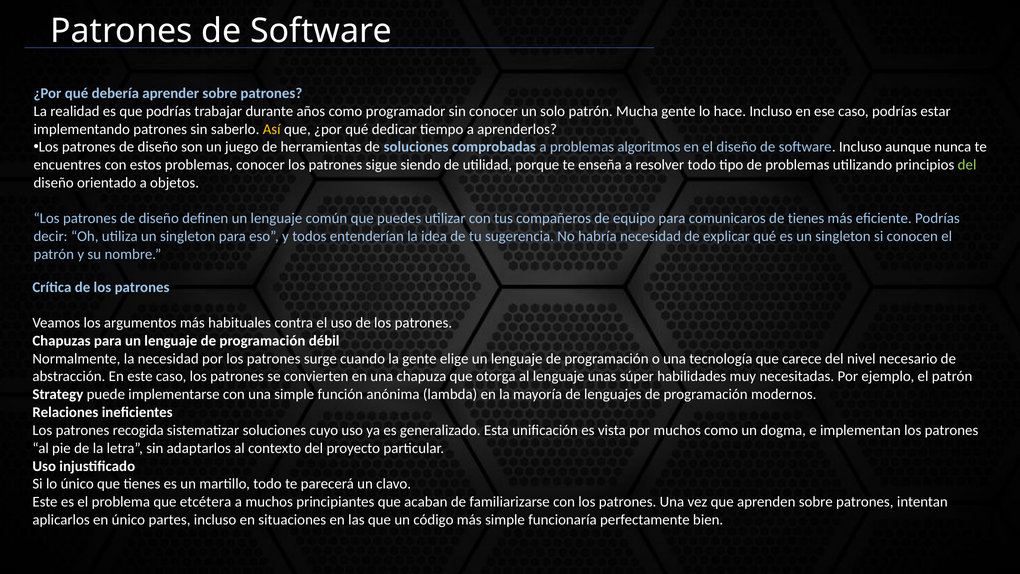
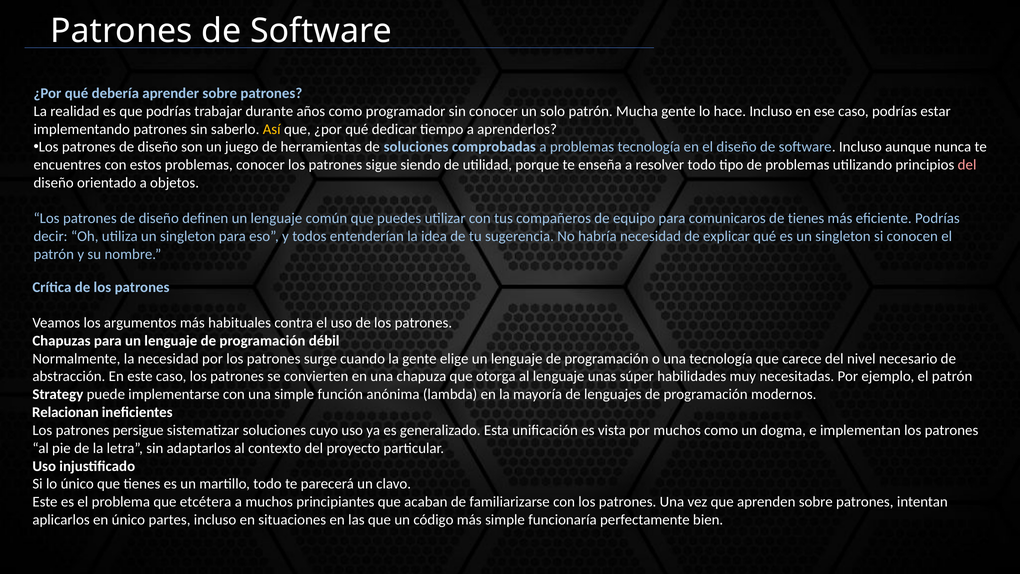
problemas algoritmos: algoritmos -> tecnología
del at (967, 165) colour: light green -> pink
Relaciones: Relaciones -> Relacionan
recogida: recogida -> persigue
